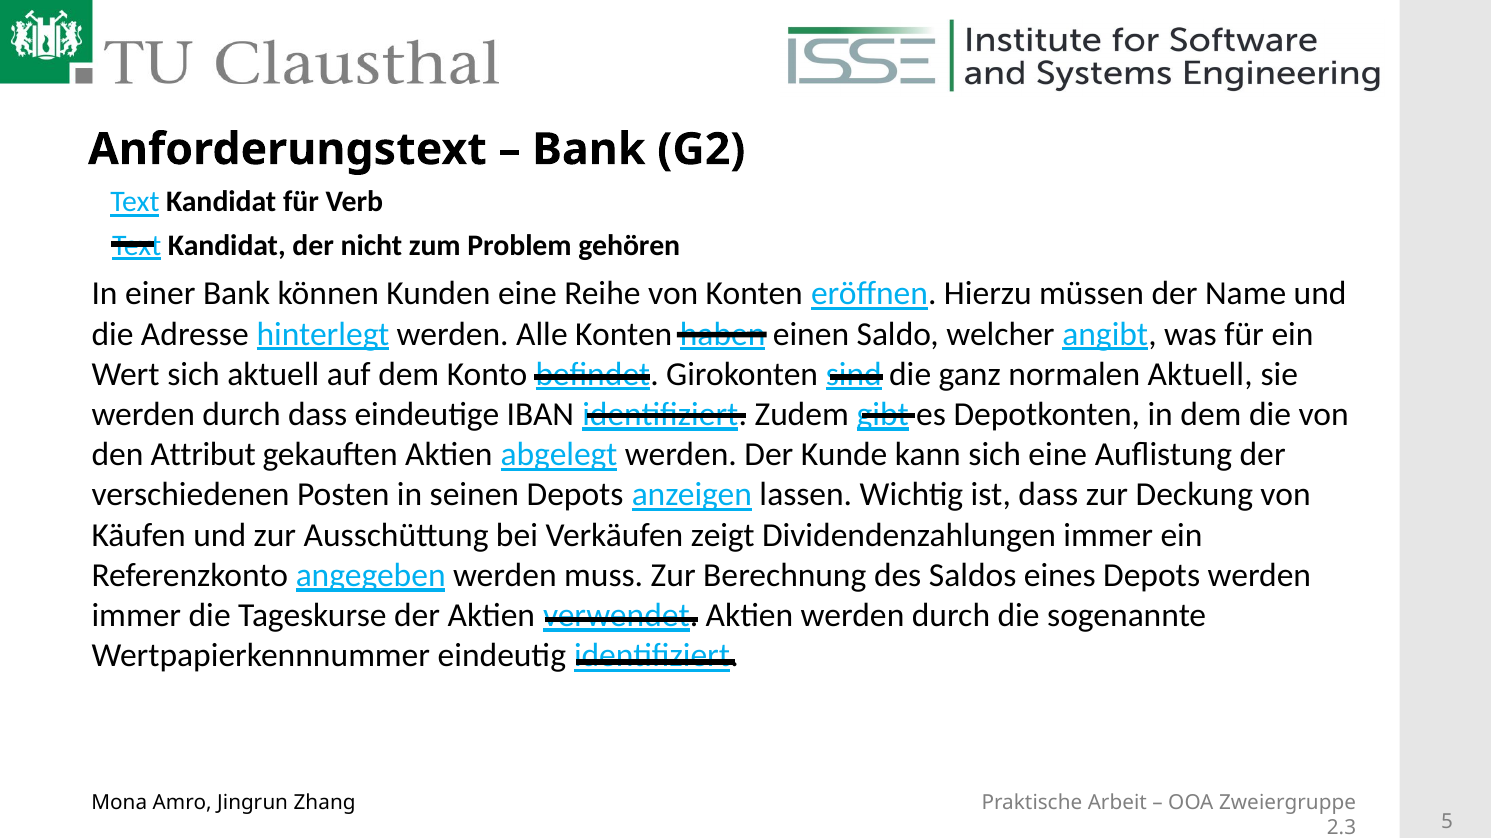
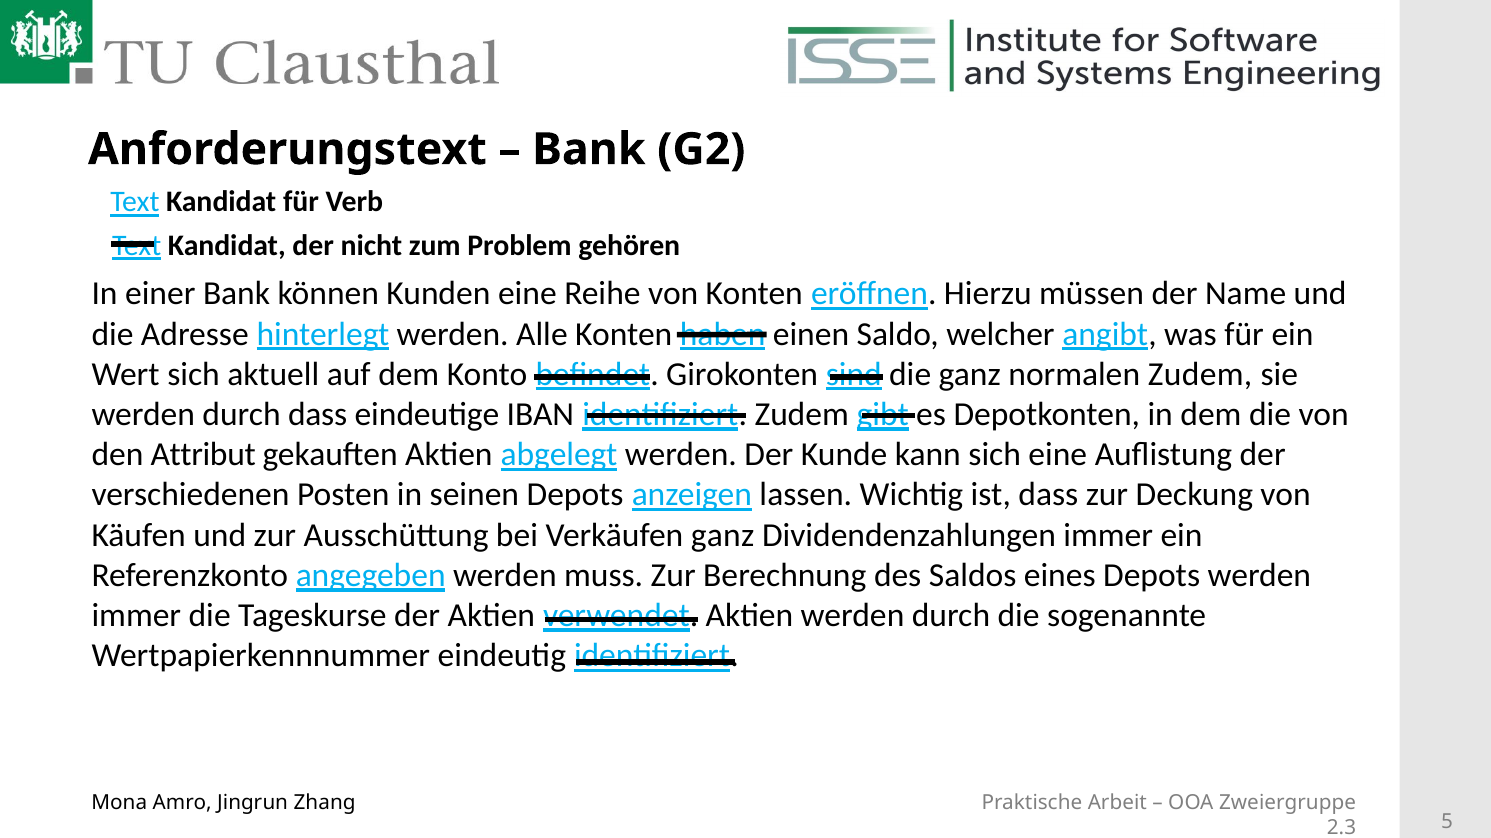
normalen Aktuell: Aktuell -> Zudem
Verkäufen zeigt: zeigt -> ganz
